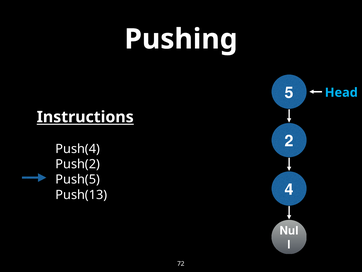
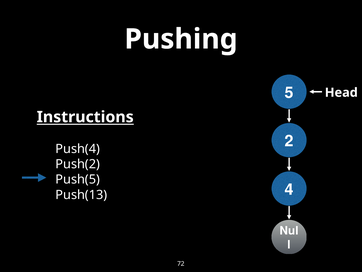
Head colour: light blue -> white
